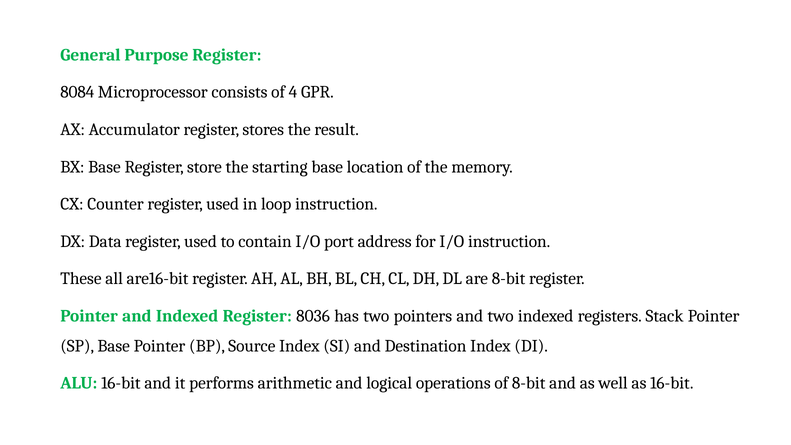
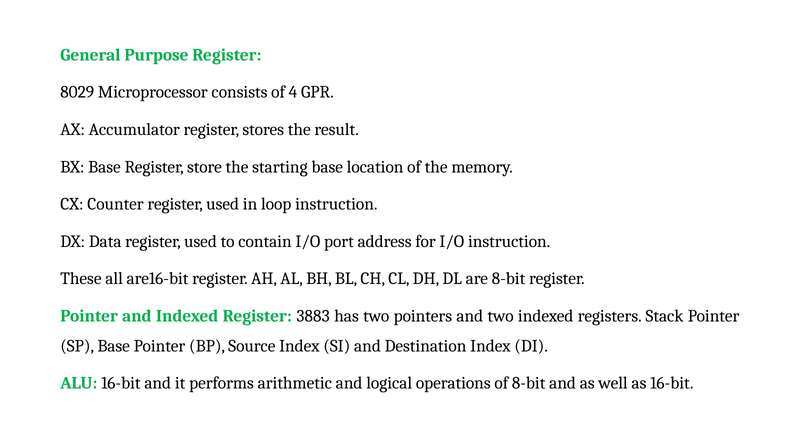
8084: 8084 -> 8029
8036: 8036 -> 3883
